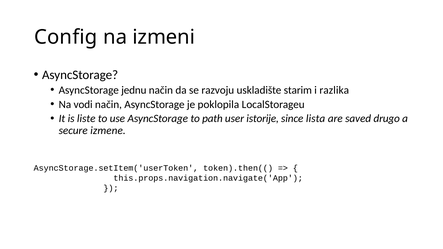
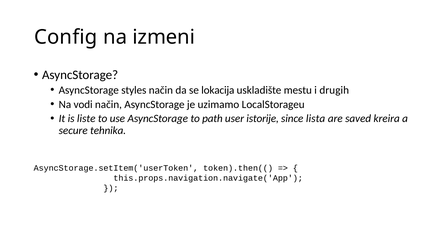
jednu: jednu -> styles
razvoju: razvoju -> lokacija
starim: starim -> mestu
razlika: razlika -> drugih
poklopila: poklopila -> uzimamo
drugo: drugo -> kreira
izmene: izmene -> tehnika
